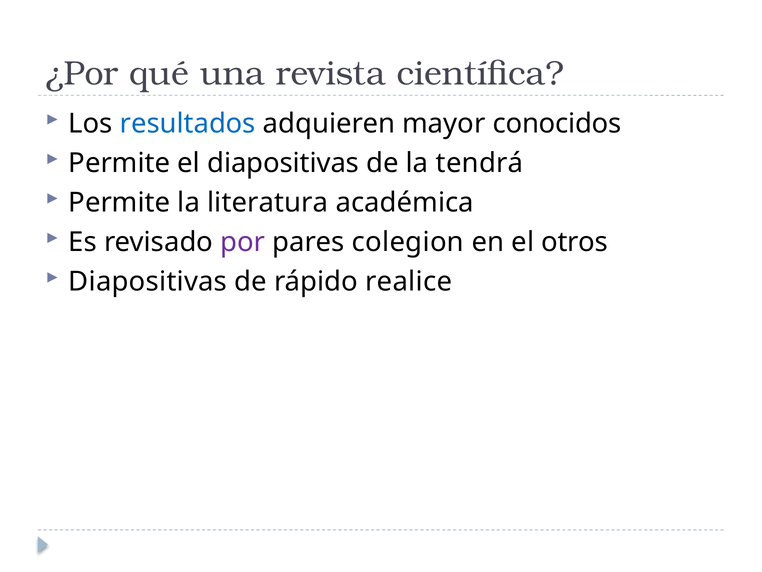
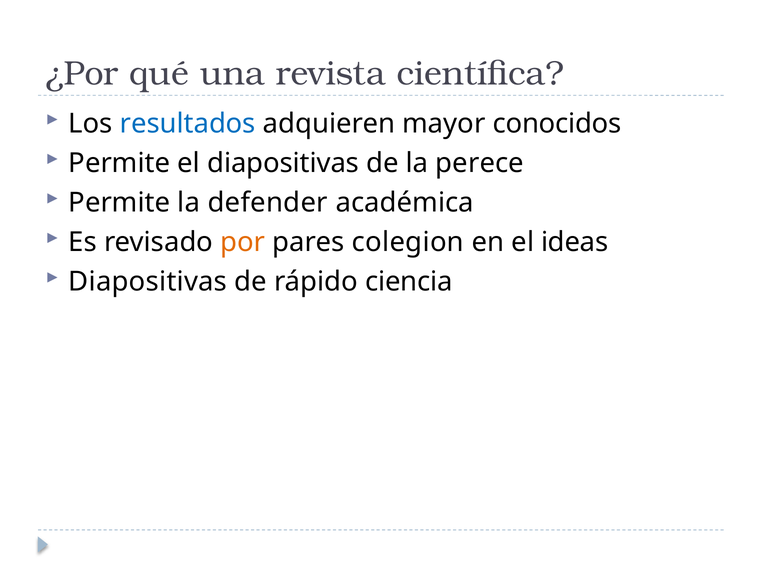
tendrá: tendrá -> perece
literatura: literatura -> defender
por colour: purple -> orange
otros: otros -> ideas
realice: realice -> ciencia
